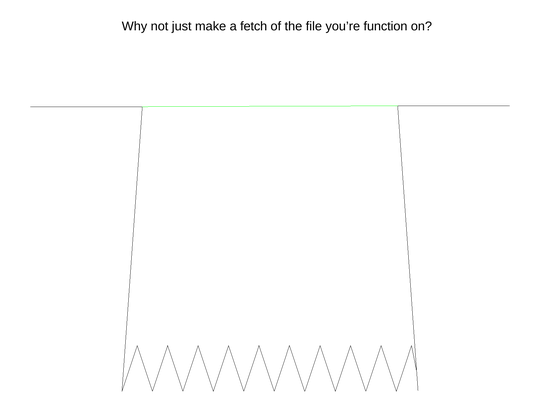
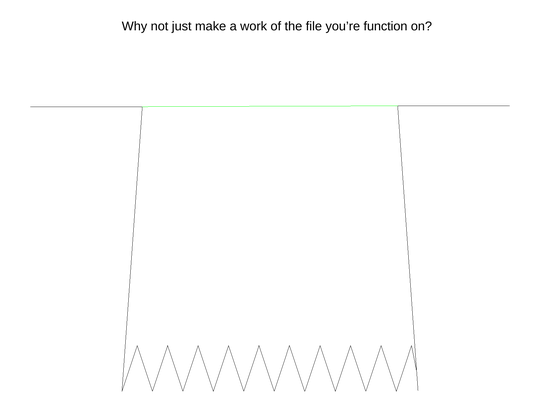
fetch: fetch -> work
